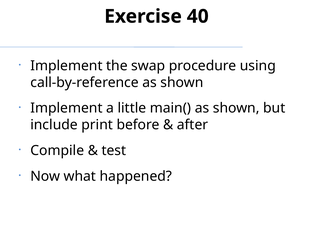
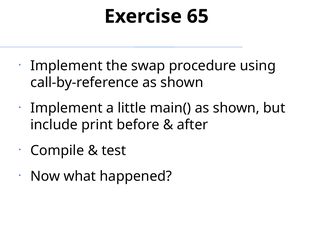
40: 40 -> 65
